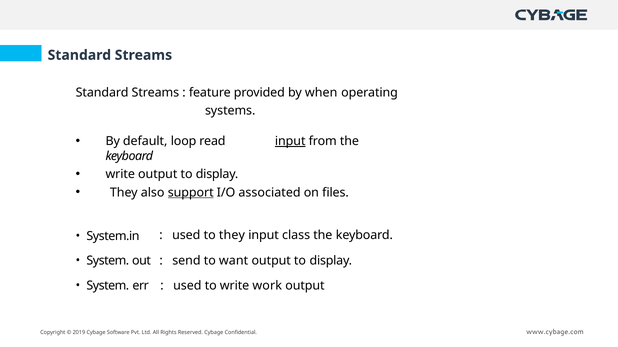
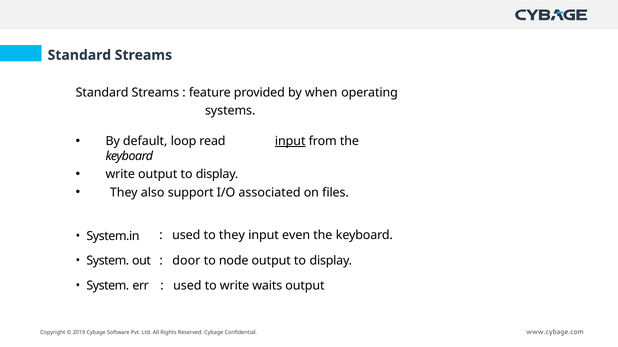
support underline: present -> none
class: class -> even
send: send -> door
want: want -> node
work: work -> waits
